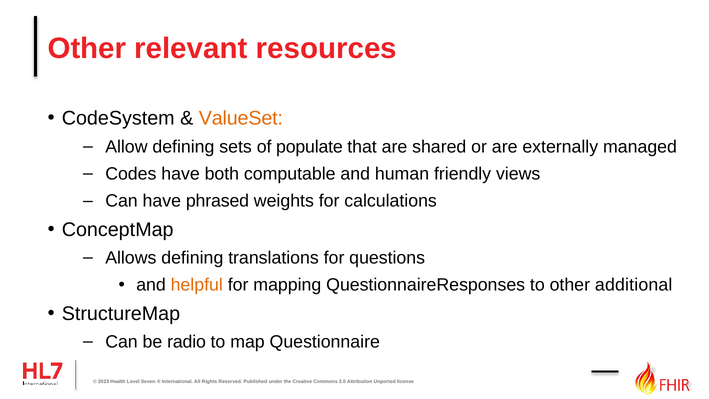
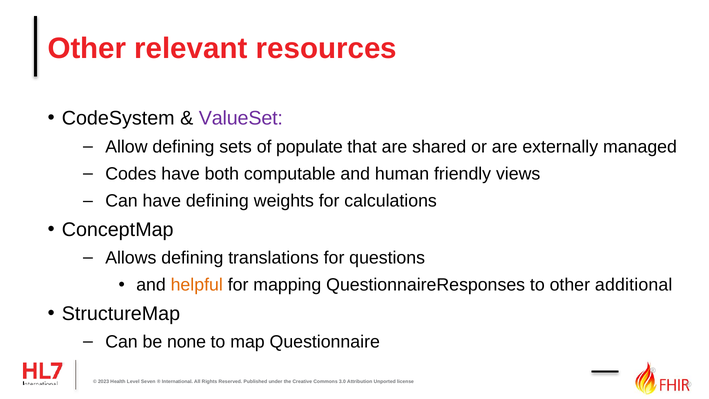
ValueSet colour: orange -> purple
have phrased: phrased -> defining
radio: radio -> none
